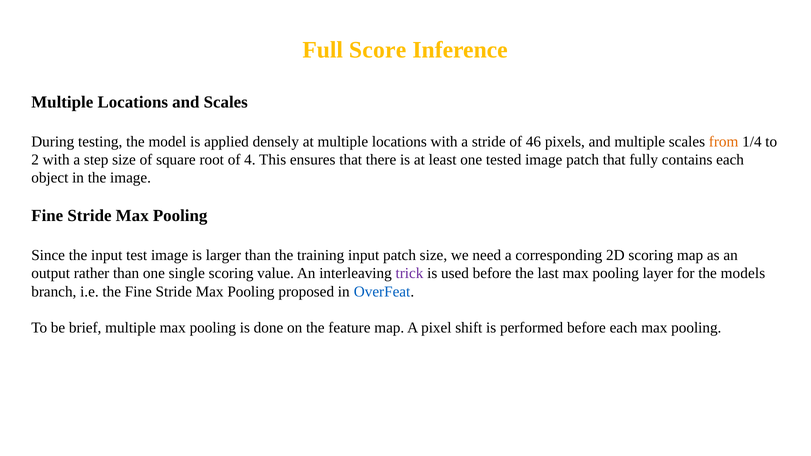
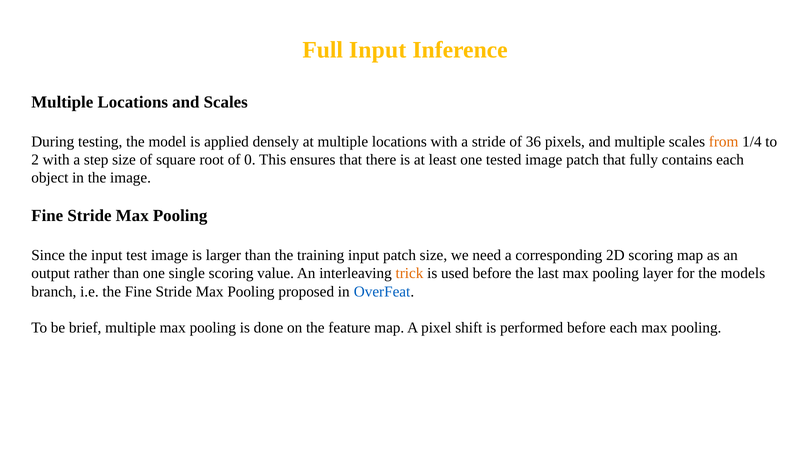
Full Score: Score -> Input
46: 46 -> 36
4: 4 -> 0
trick colour: purple -> orange
